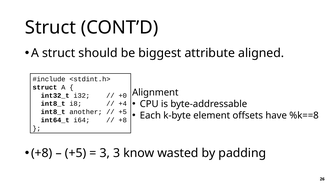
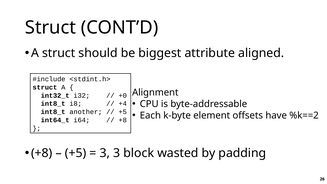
%k==8: %k==8 -> %k==2
know: know -> block
